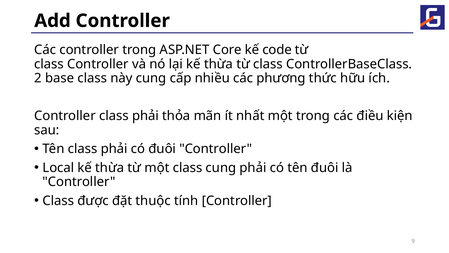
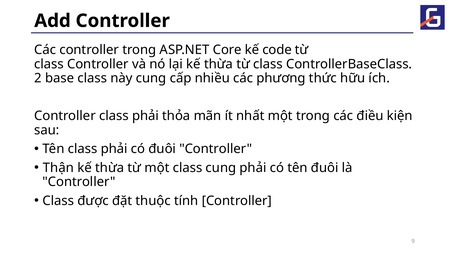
Local: Local -> Thận
